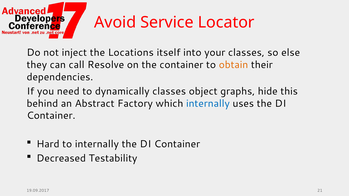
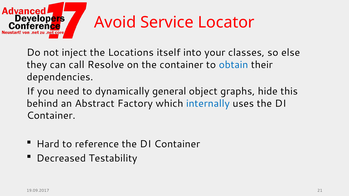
obtain colour: orange -> blue
dynamically classes: classes -> general
to internally: internally -> reference
